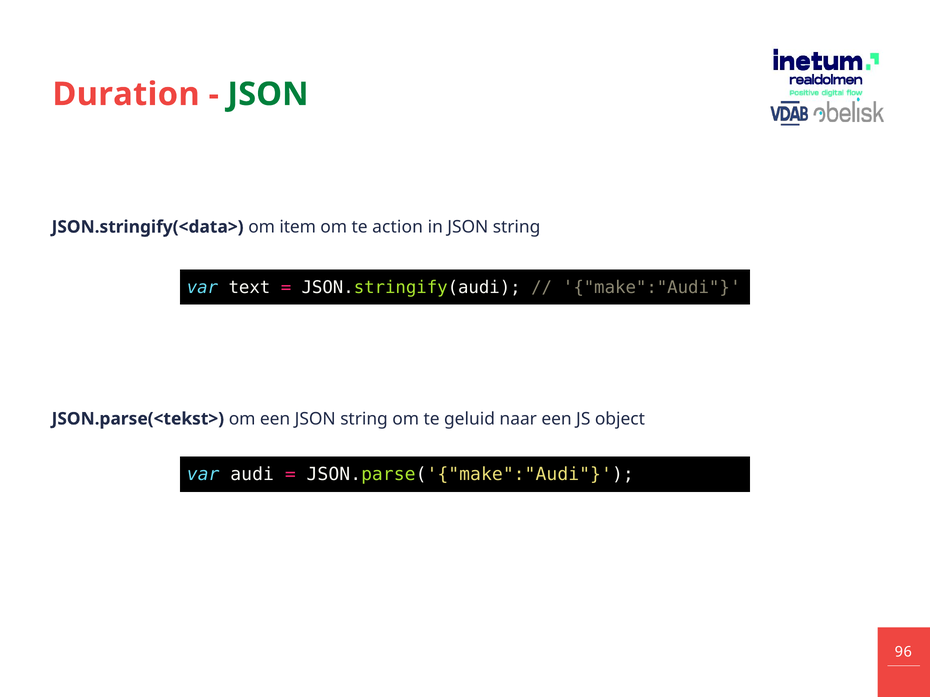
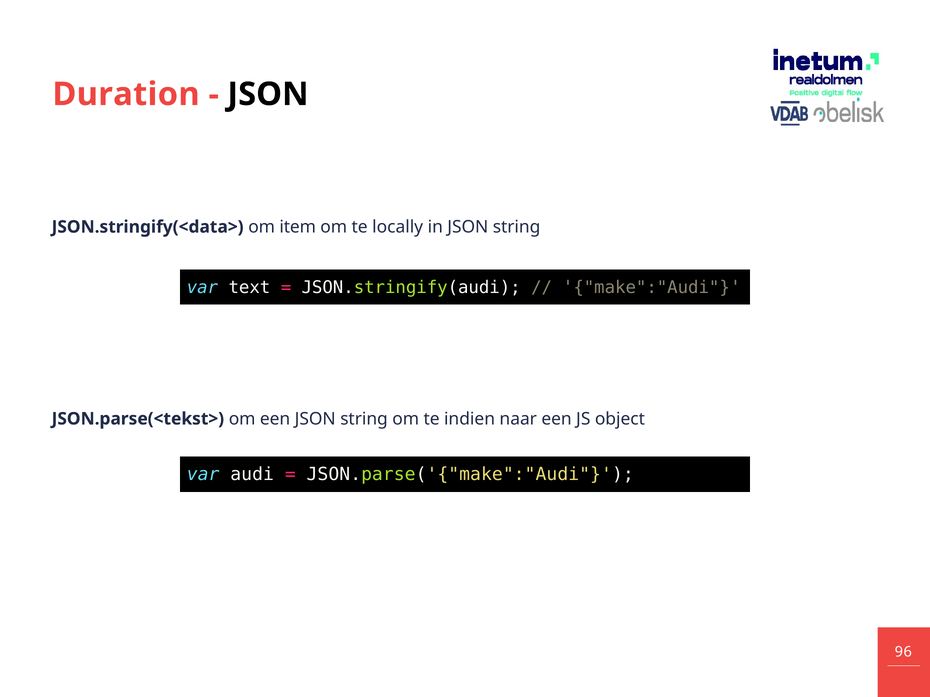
JSON at (268, 94) colour: green -> black
action: action -> locally
geluid: geluid -> indien
